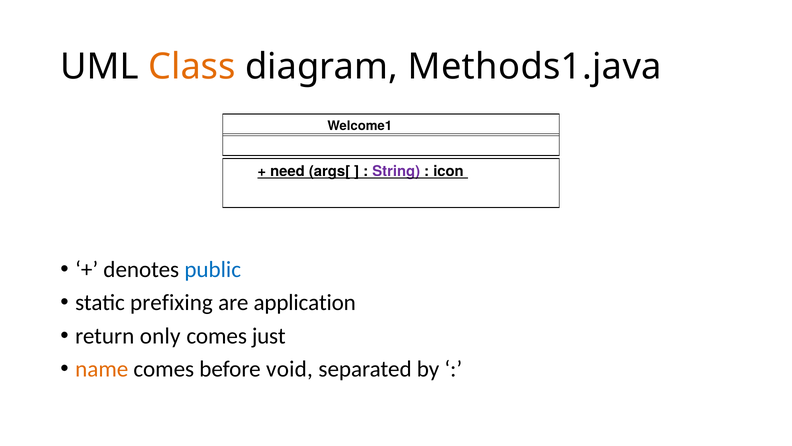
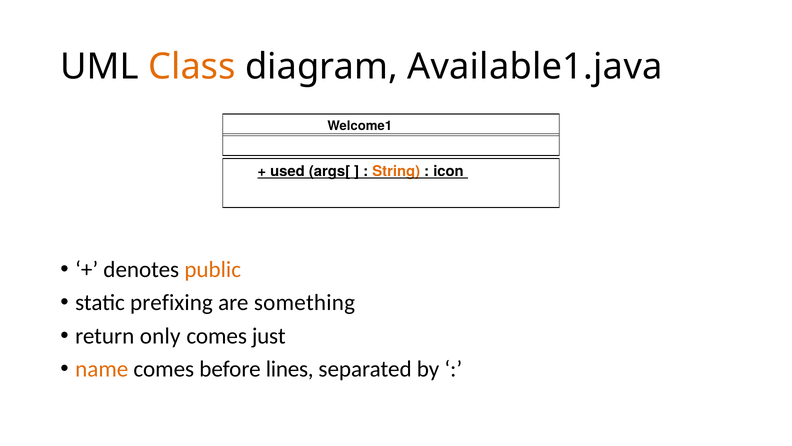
Methods1.java: Methods1.java -> Available1.java
need: need -> used
String colour: purple -> orange
public colour: blue -> orange
application: application -> something
void: void -> lines
